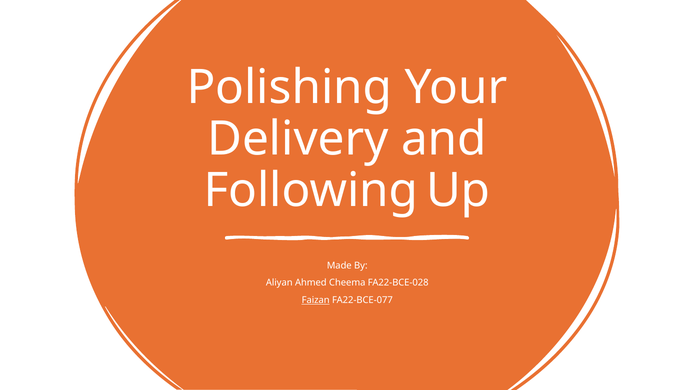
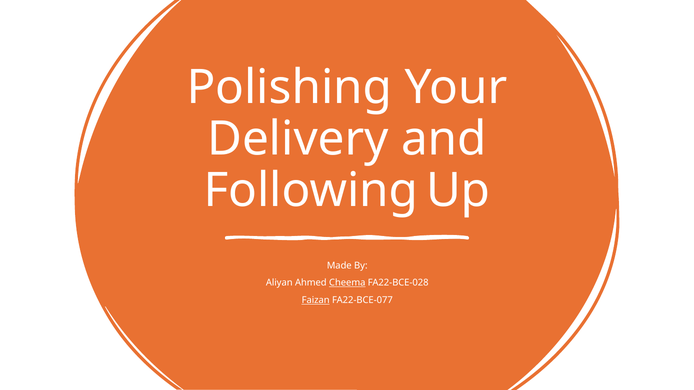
Cheema underline: none -> present
